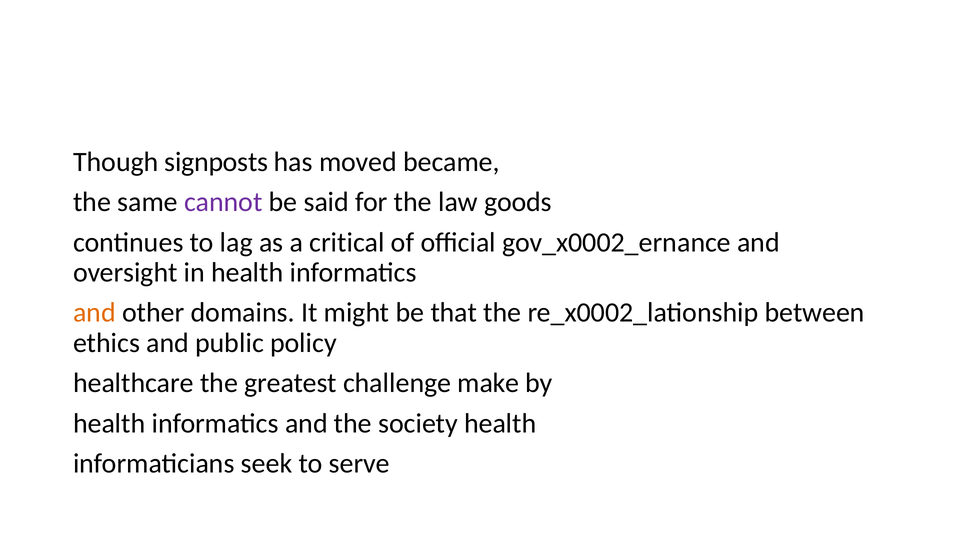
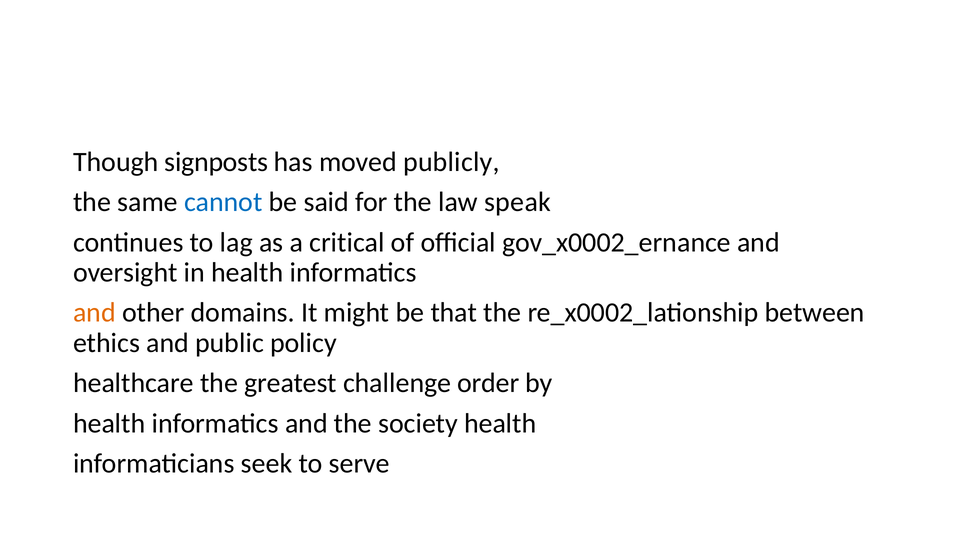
became: became -> publicly
cannot colour: purple -> blue
goods: goods -> speak
make: make -> order
